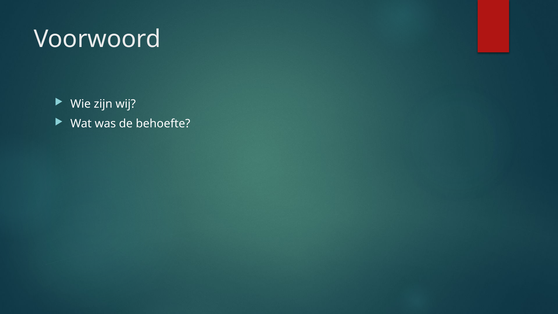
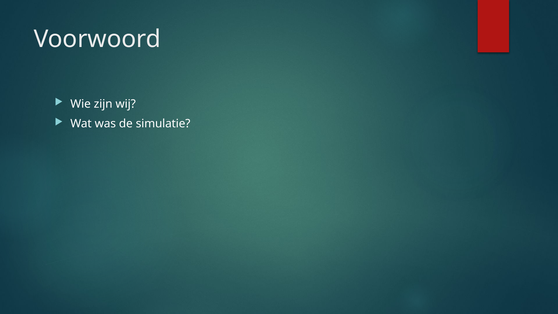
behoefte: behoefte -> simulatie
